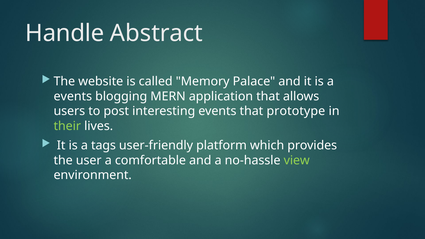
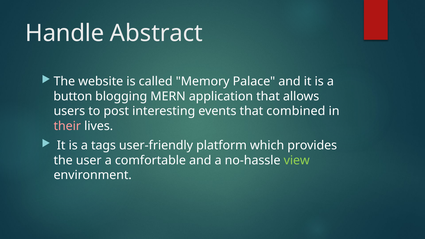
events at (73, 96): events -> button
prototype: prototype -> combined
their colour: light green -> pink
